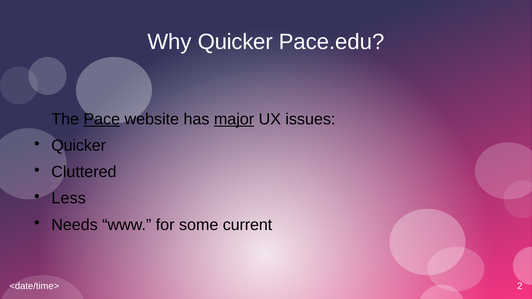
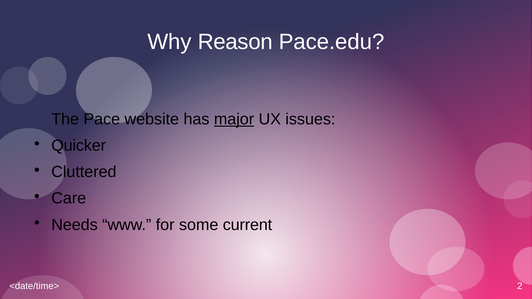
Why Quicker: Quicker -> Reason
Pace underline: present -> none
Less: Less -> Care
